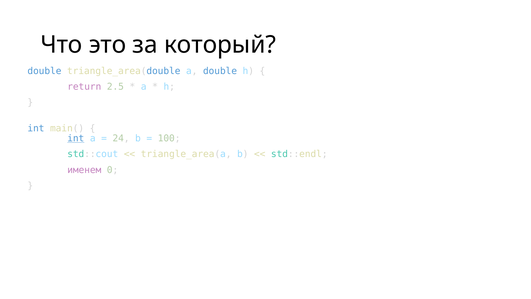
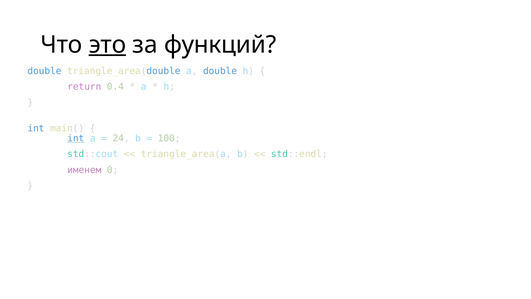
это underline: none -> present
который: который -> функций
2.5: 2.5 -> 0.4
